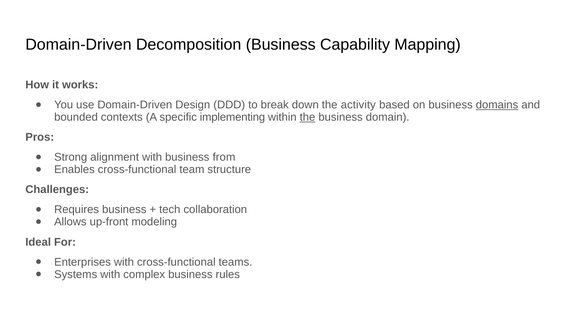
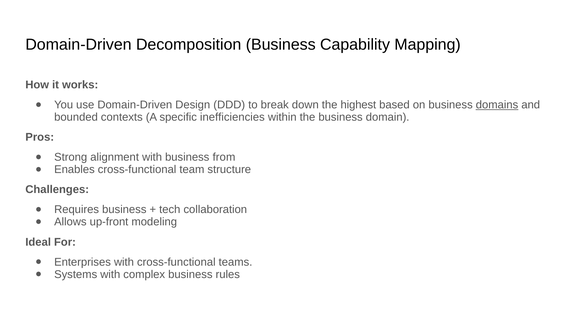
activity: activity -> highest
implementing: implementing -> inefficiencies
the at (308, 117) underline: present -> none
